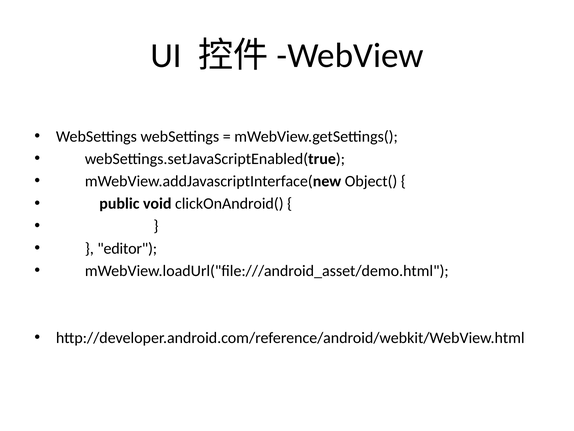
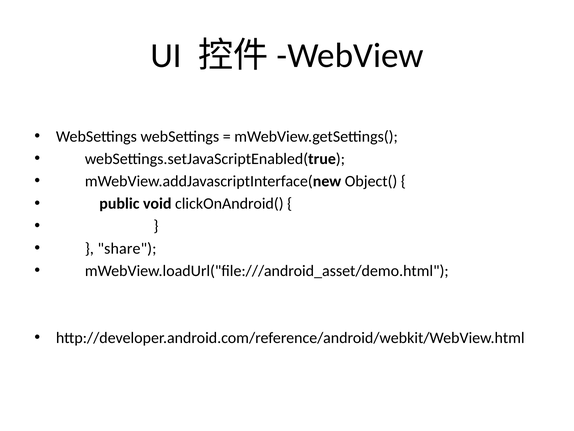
editor: editor -> share
